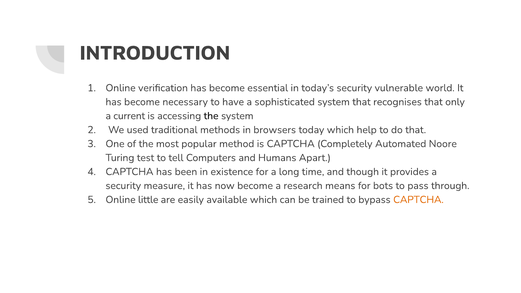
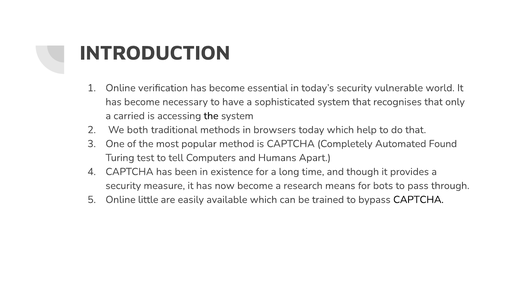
current: current -> carried
used: used -> both
Noore: Noore -> Found
CAPTCHA at (418, 200) colour: orange -> black
